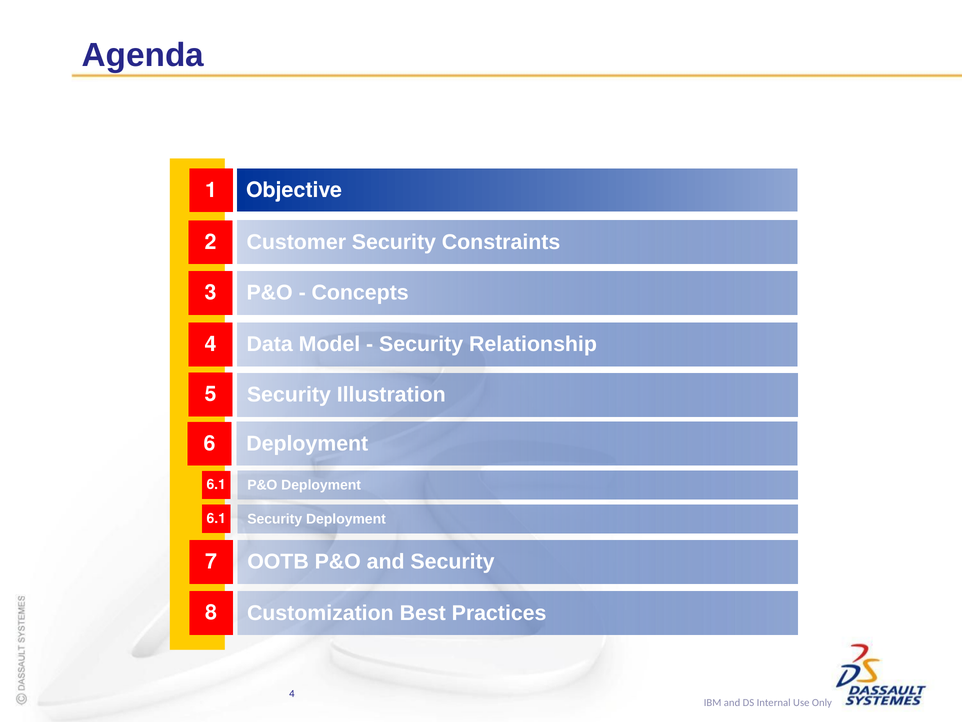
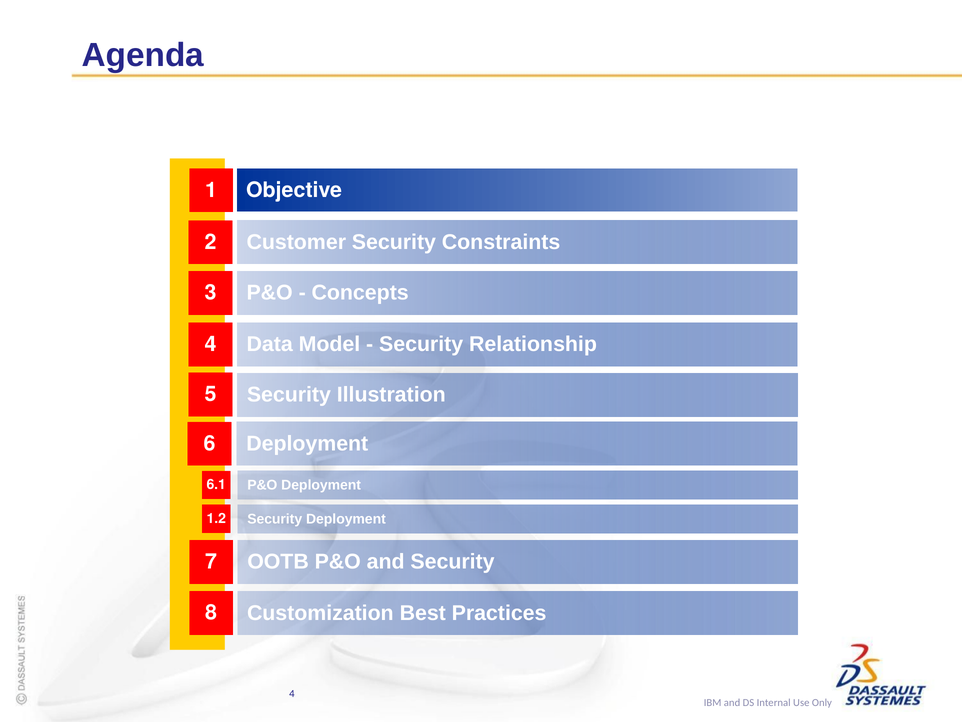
6.1 at (216, 518): 6.1 -> 1.2
